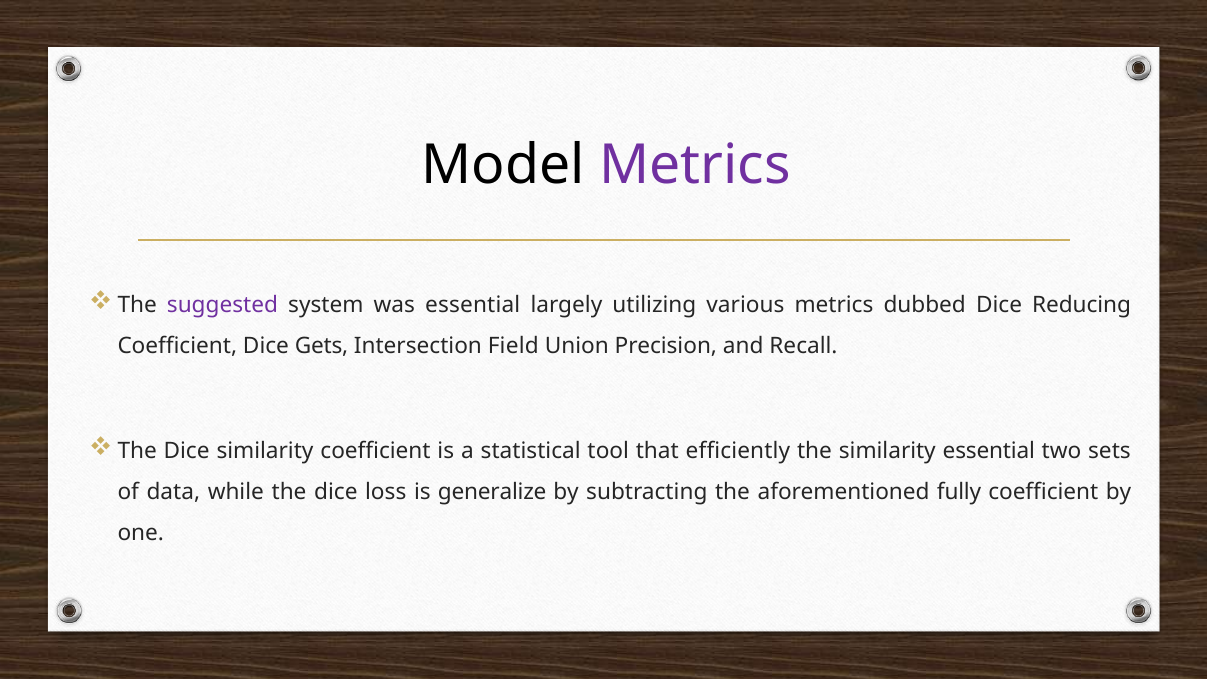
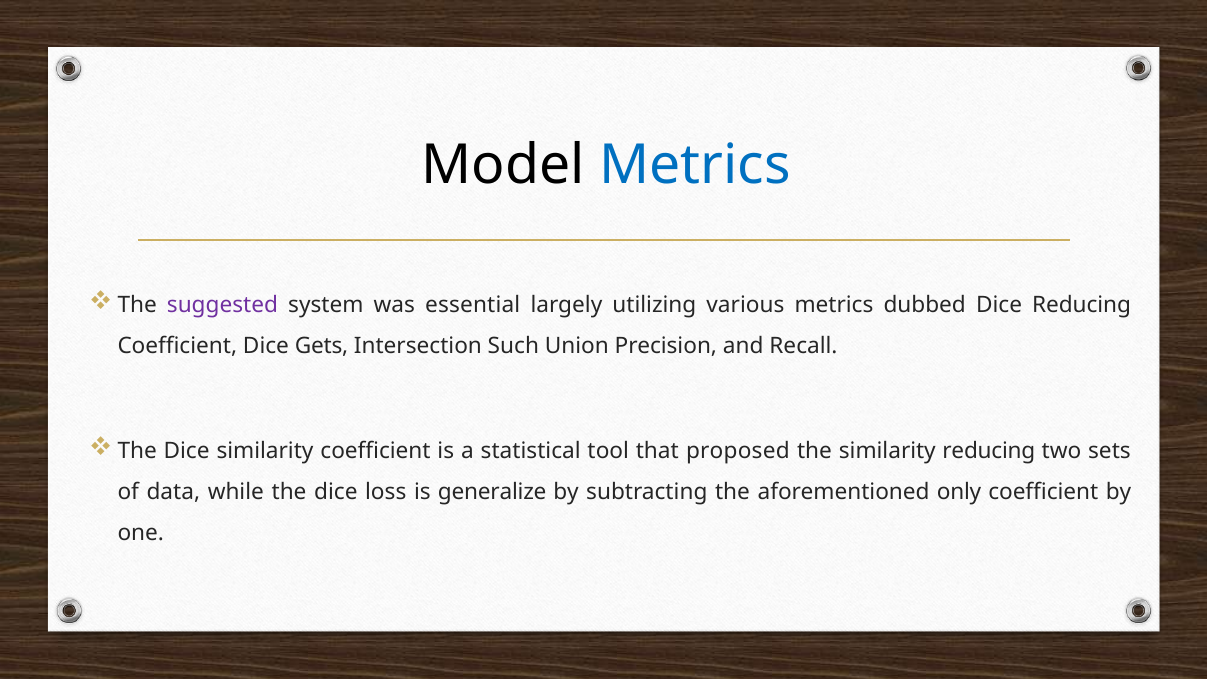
Metrics at (695, 166) colour: purple -> blue
Field: Field -> Such
efficiently: efficiently -> proposed
similarity essential: essential -> reducing
fully: fully -> only
